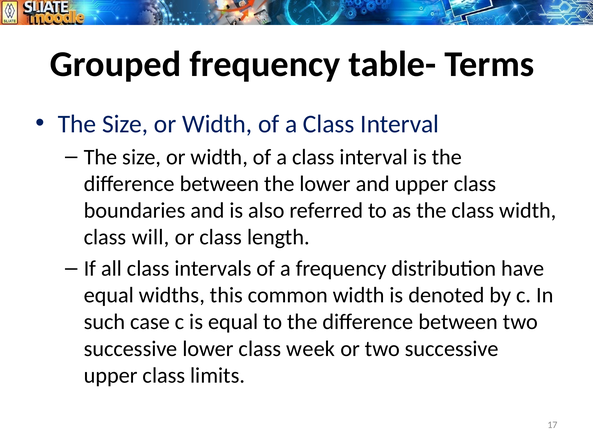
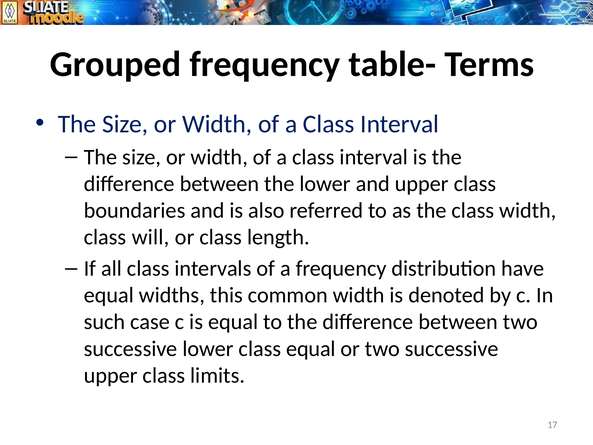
class week: week -> equal
